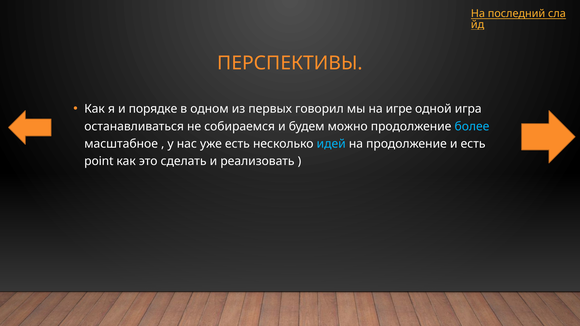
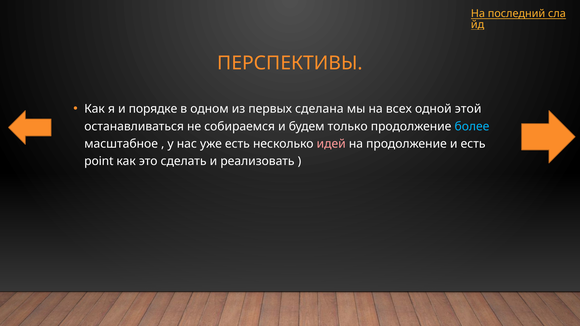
говорил: говорил -> сделана
игре: игре -> всех
игра: игра -> этой
можно: можно -> только
идей colour: light blue -> pink
